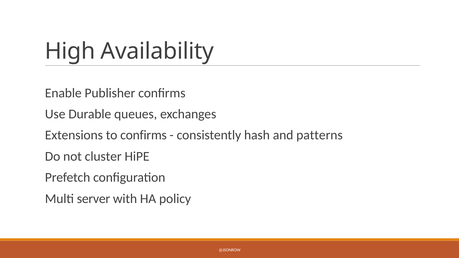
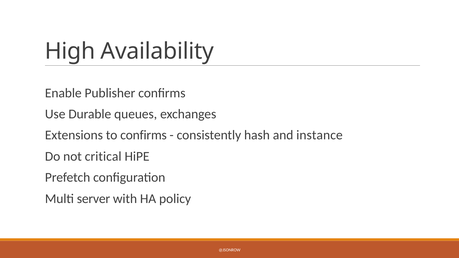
patterns: patterns -> instance
cluster: cluster -> critical
